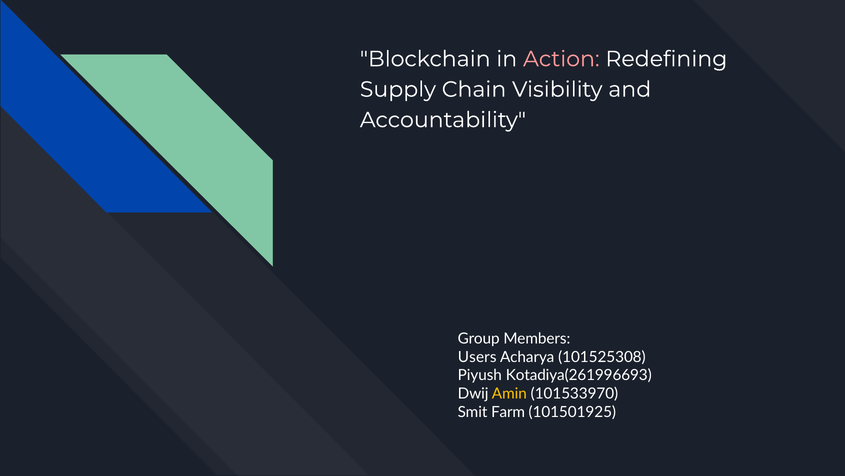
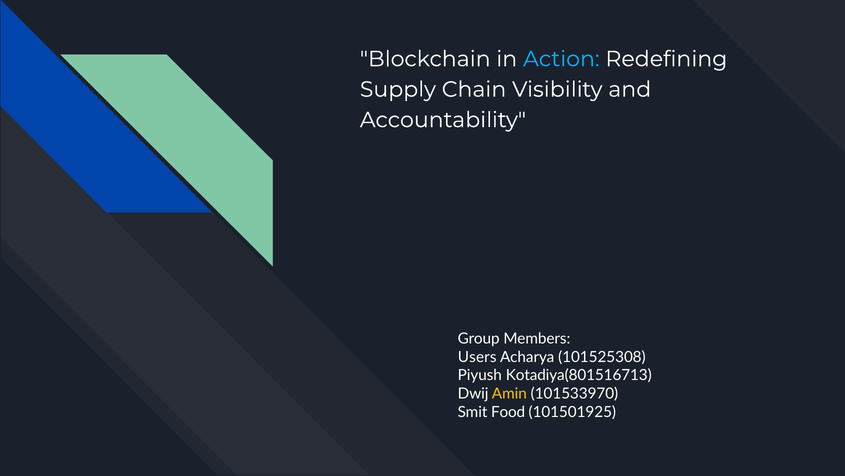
Action colour: pink -> light blue
Kotadiya(261996693: Kotadiya(261996693 -> Kotadiya(801516713
Farm: Farm -> Food
